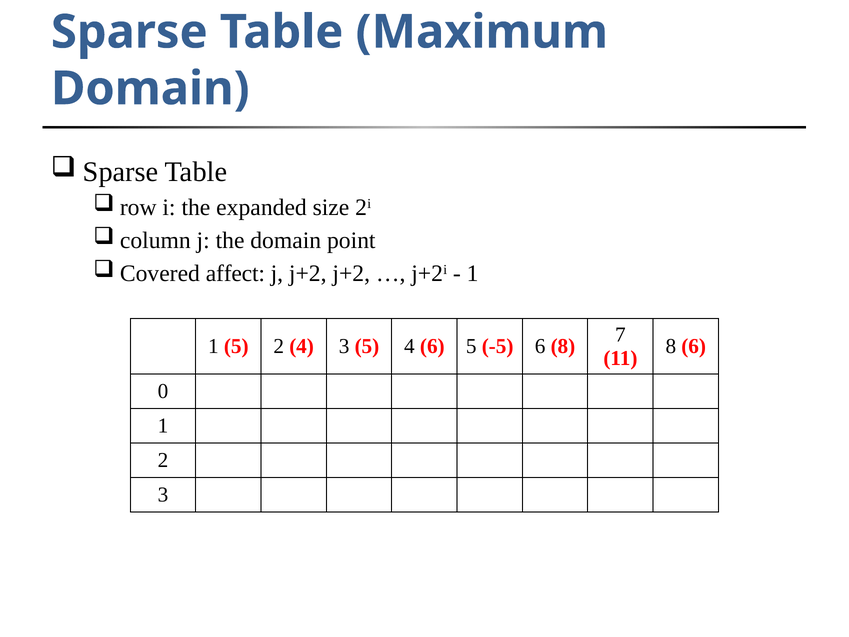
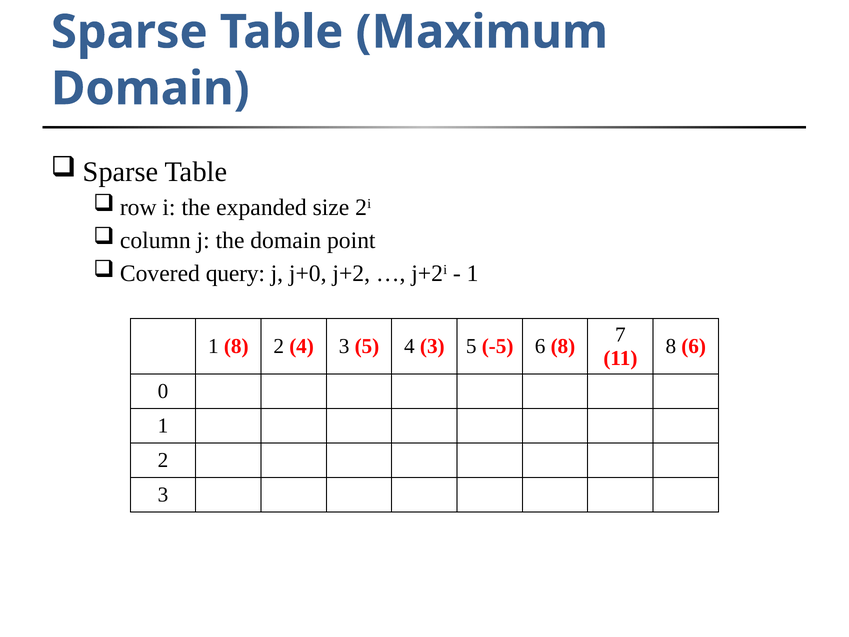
affect: affect -> query
j j+2: j+2 -> j+0
1 5: 5 -> 8
5 4 6: 6 -> 3
